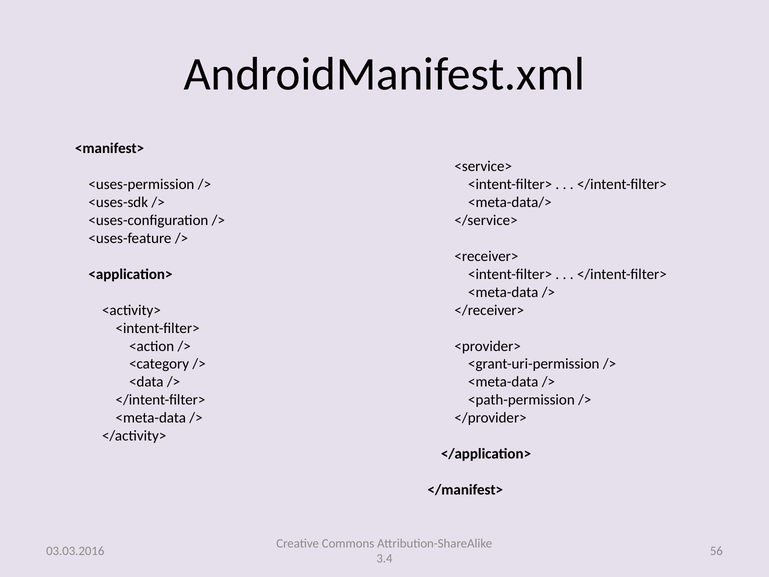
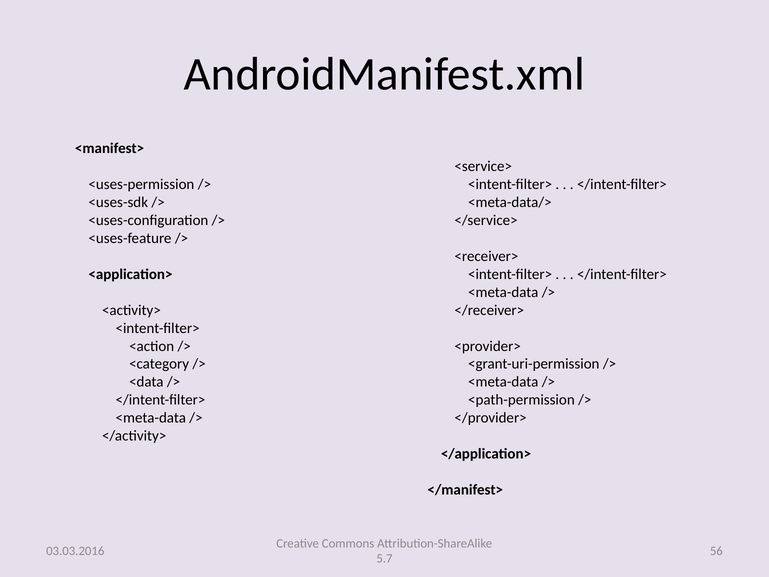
3.4: 3.4 -> 5.7
